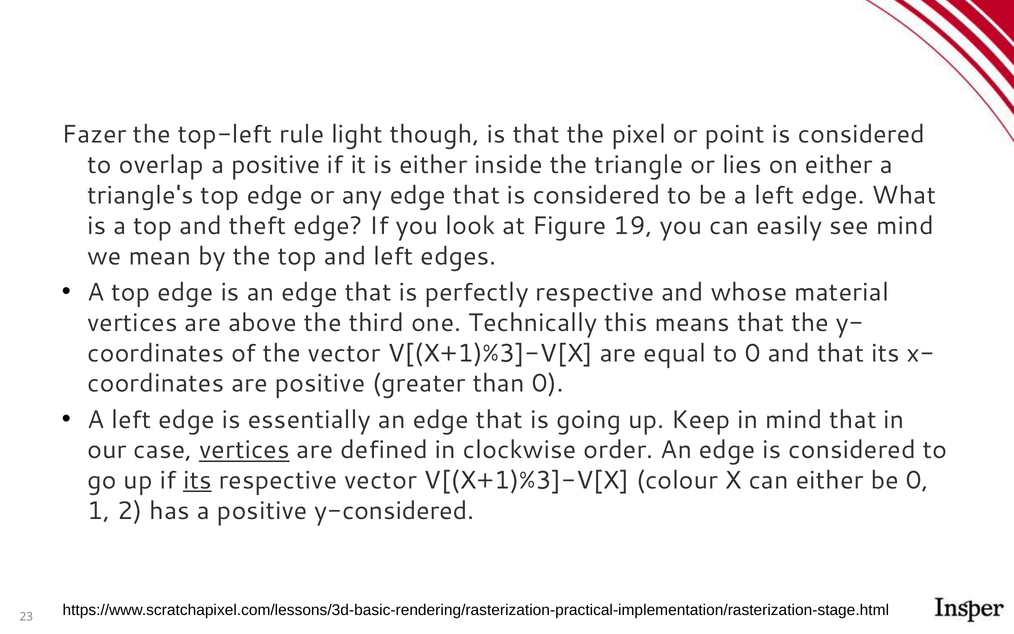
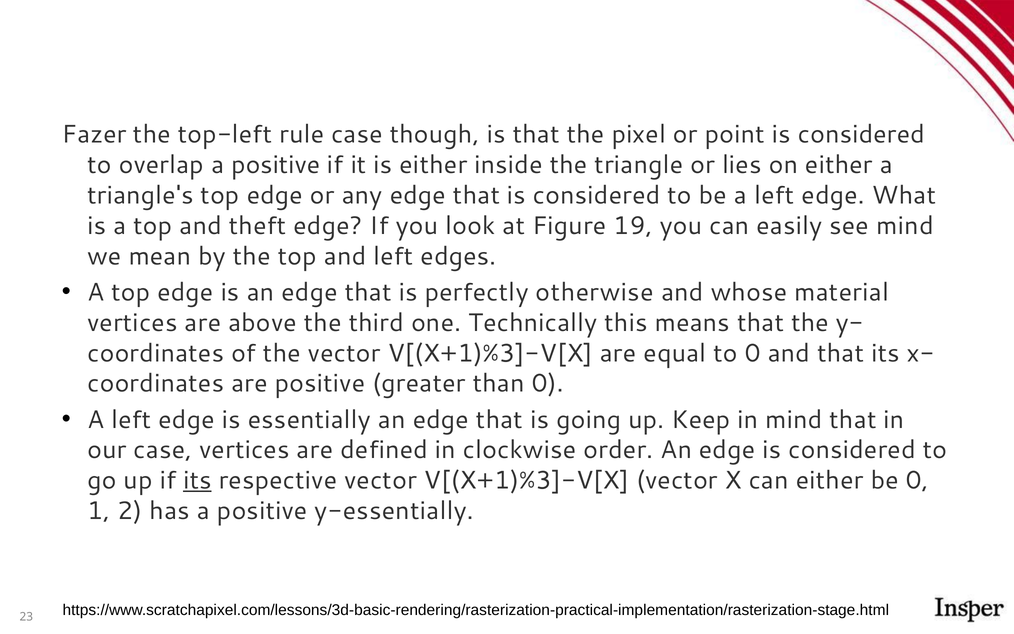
rule light: light -> case
perfectly respective: respective -> otherwise
vertices at (244, 450) underline: present -> none
V[(X+1)%3]-V[X colour: colour -> vector
y-considered: y-considered -> y-essentially
